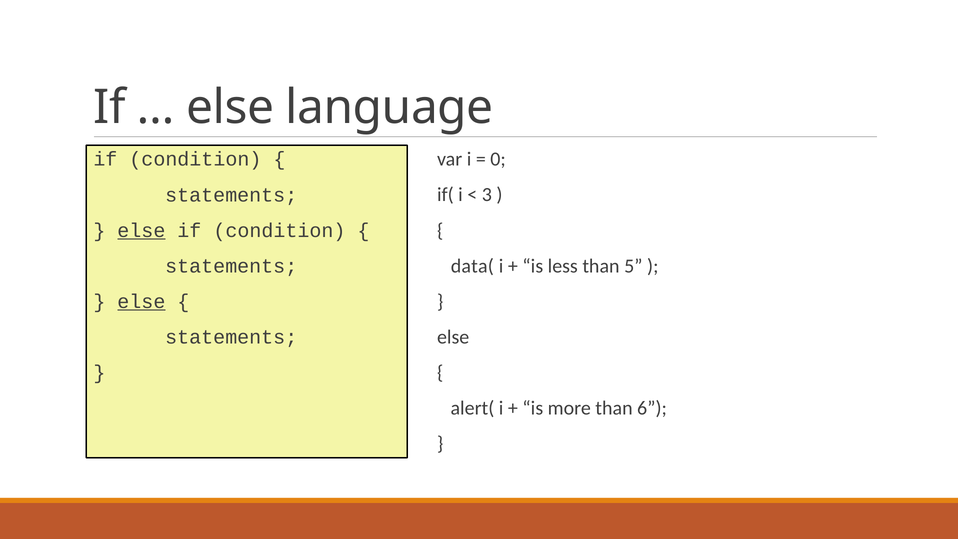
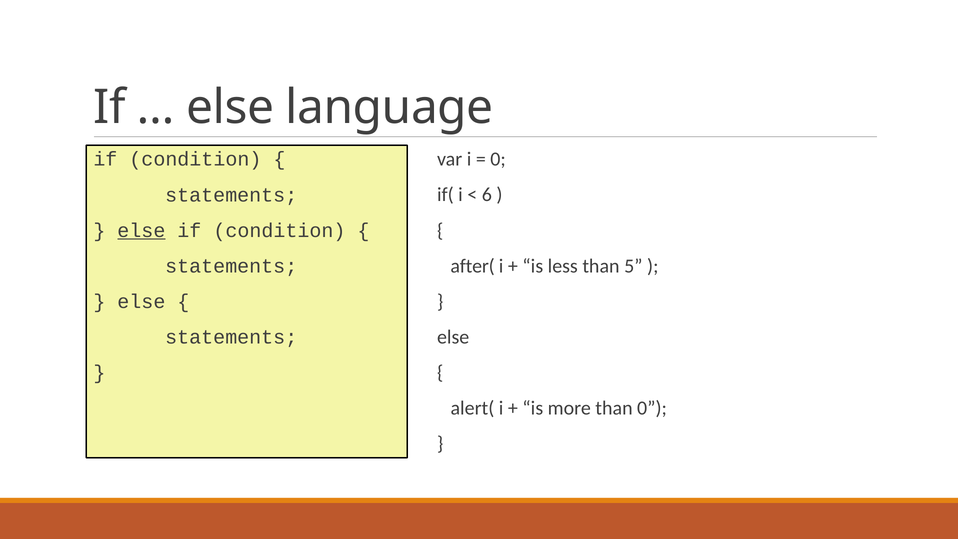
3: 3 -> 6
data(: data( -> after(
else at (141, 301) underline: present -> none
than 6: 6 -> 0
